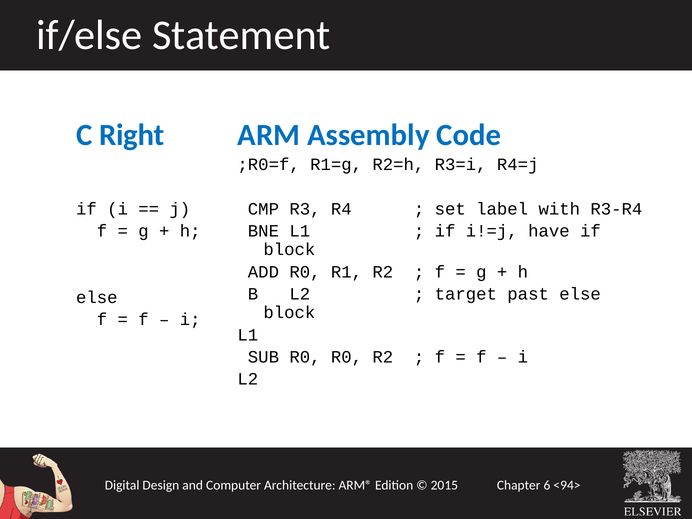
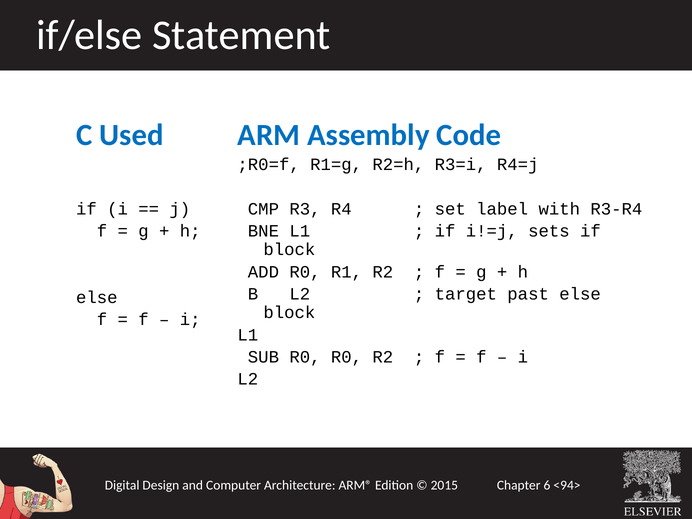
Right: Right -> Used
have: have -> sets
